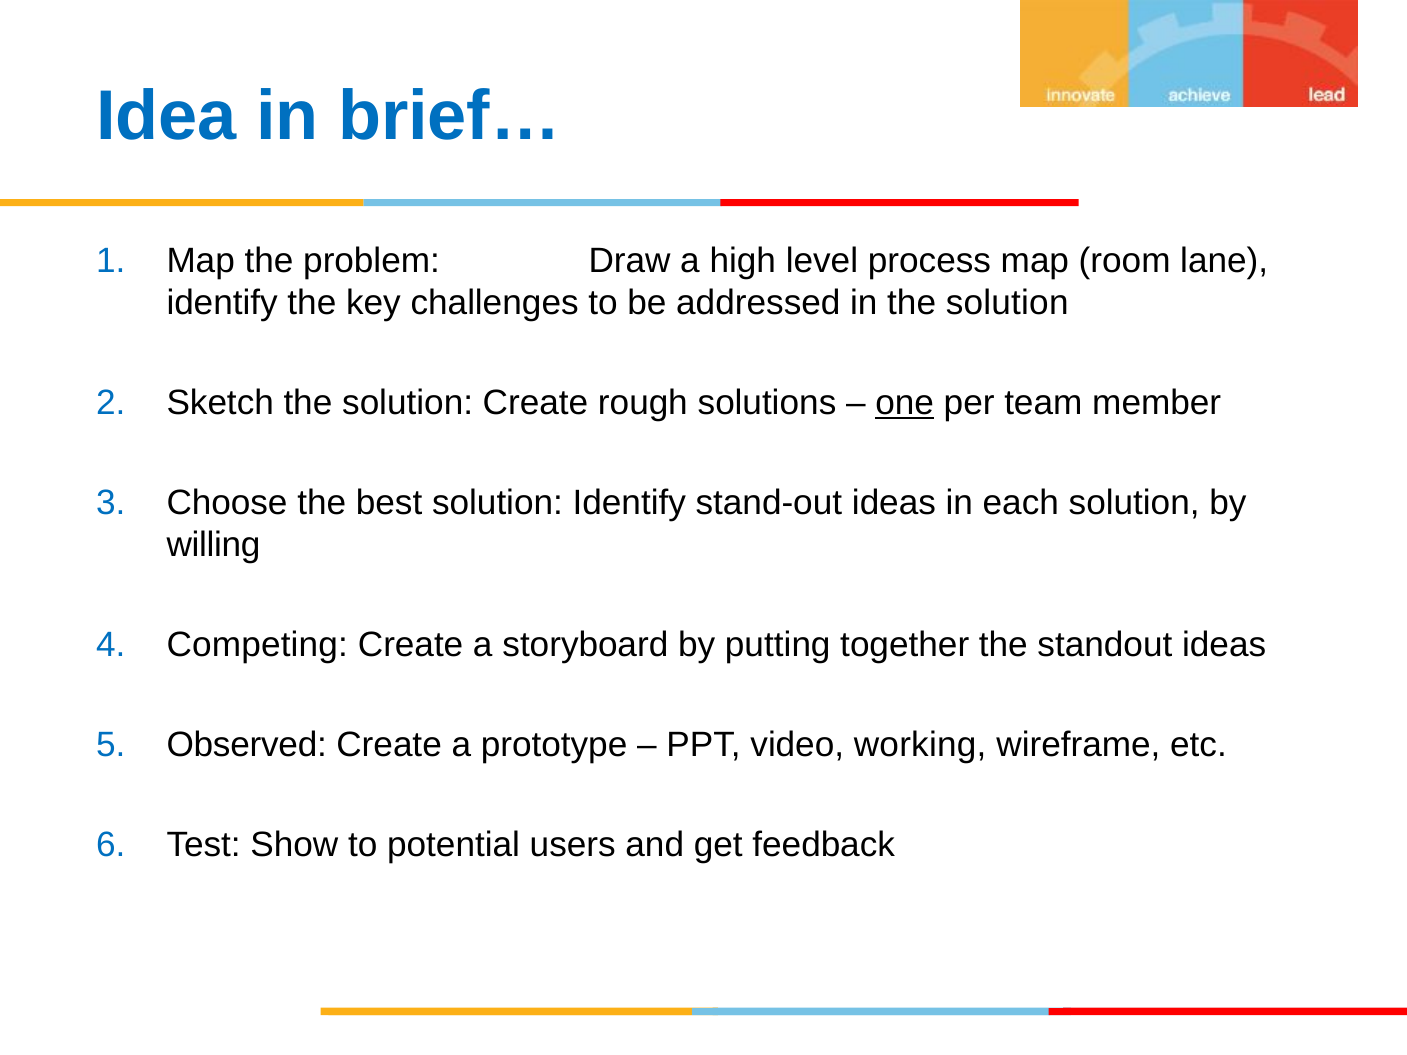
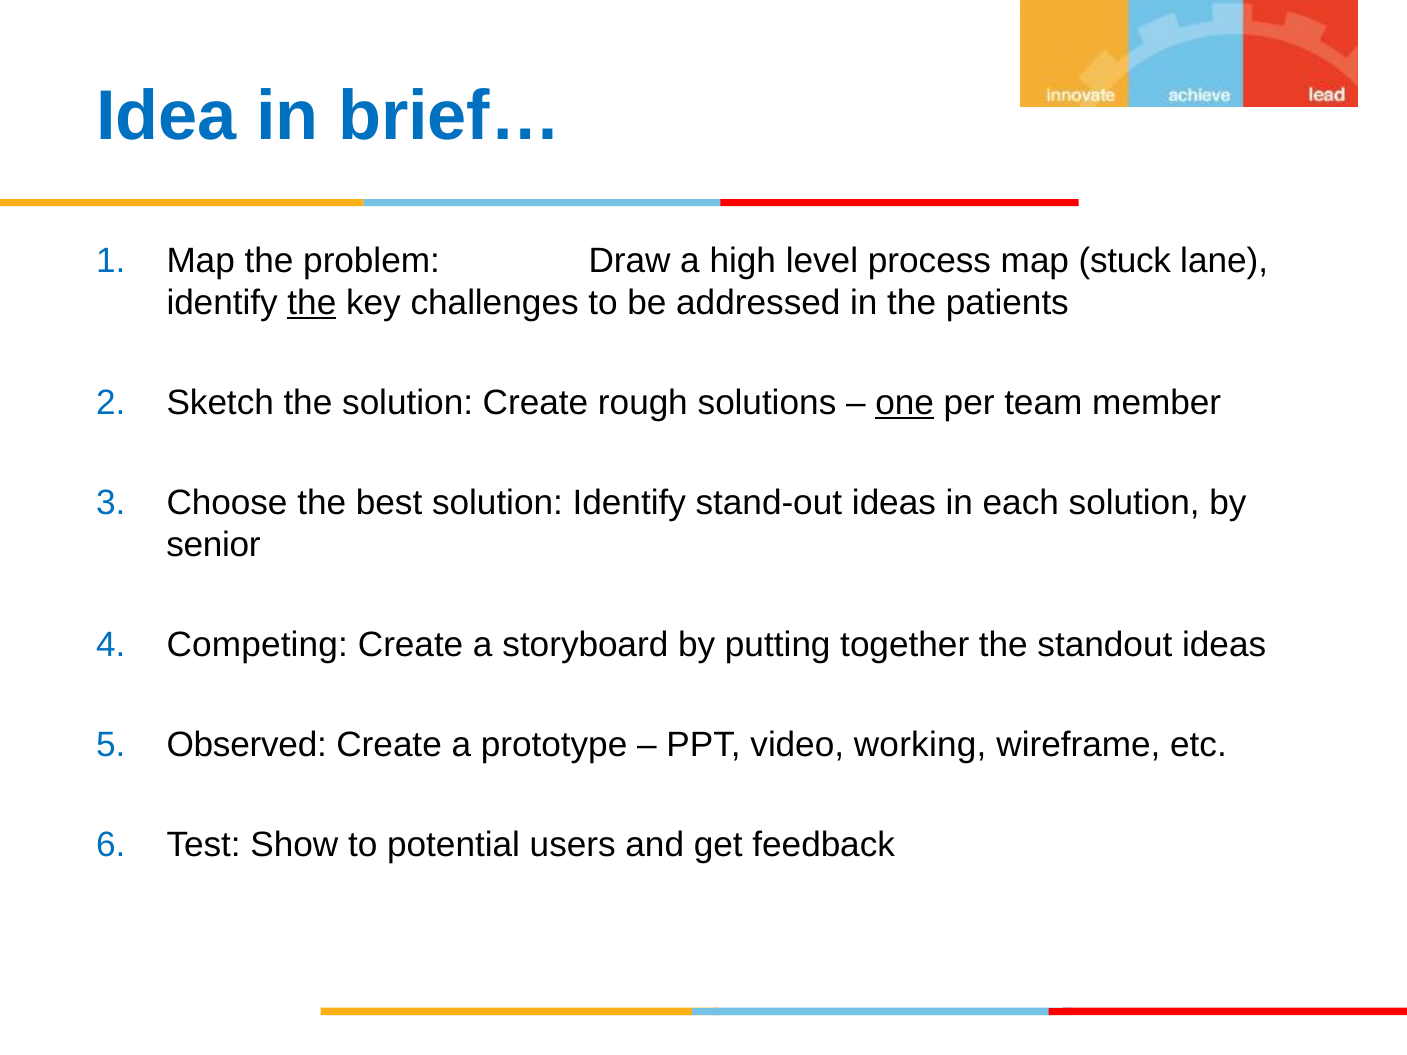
room: room -> stuck
the at (312, 303) underline: none -> present
in the solution: solution -> patients
willing: willing -> senior
